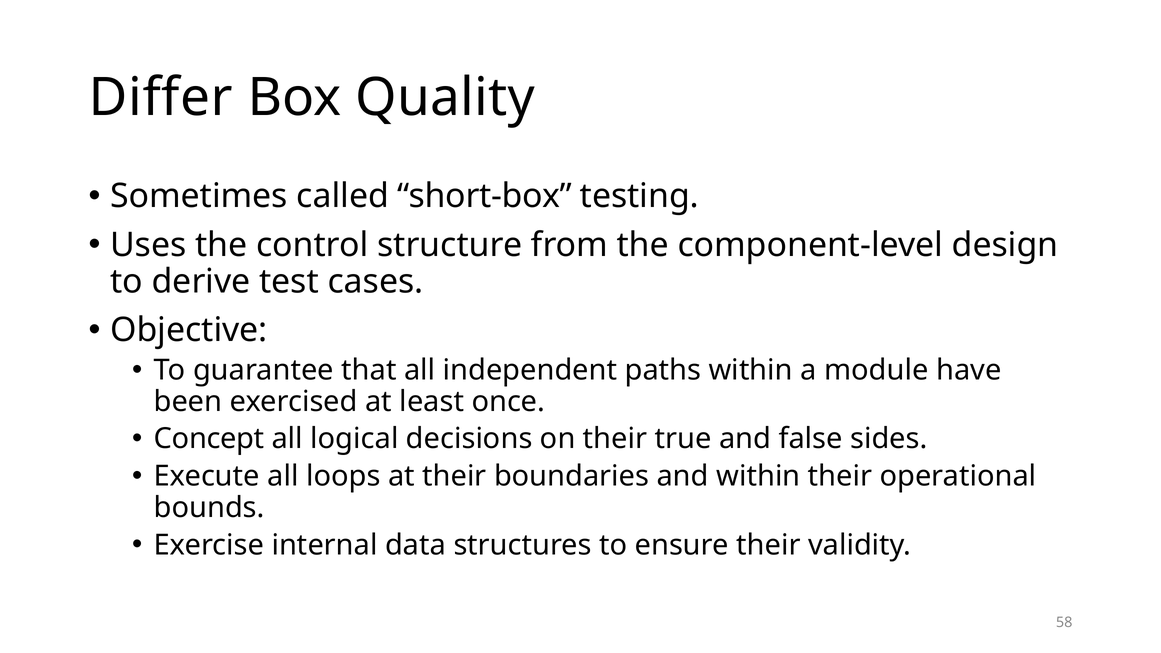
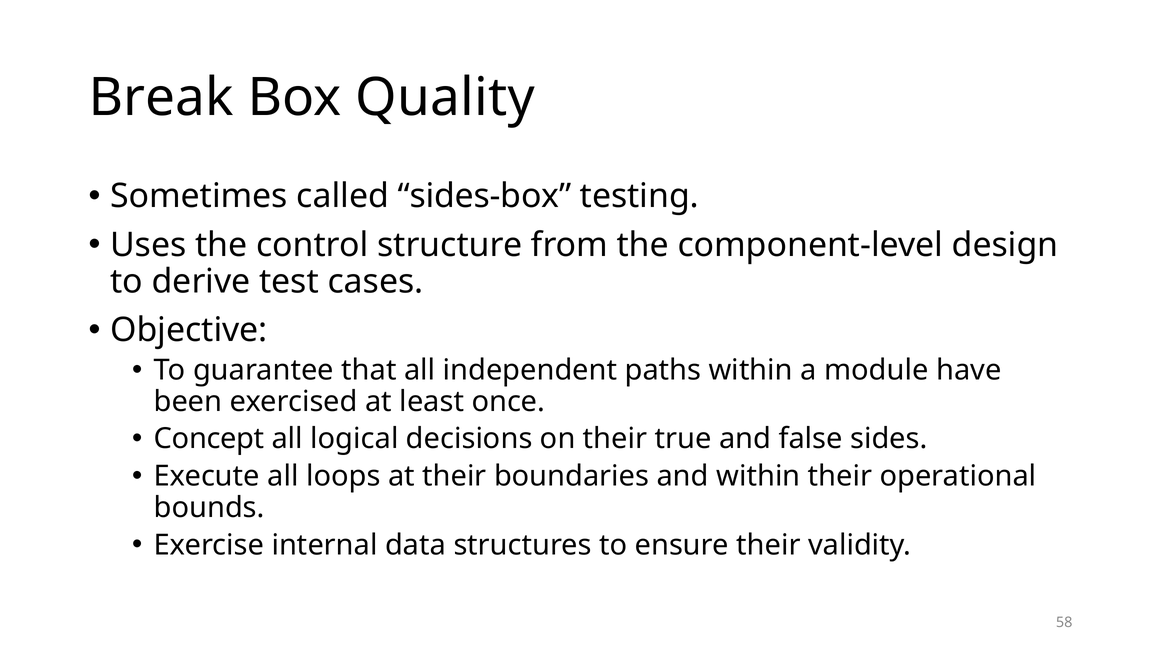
Differ: Differ -> Break
short-box: short-box -> sides-box
